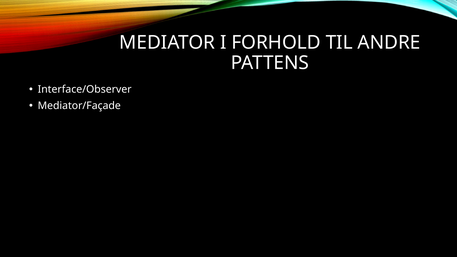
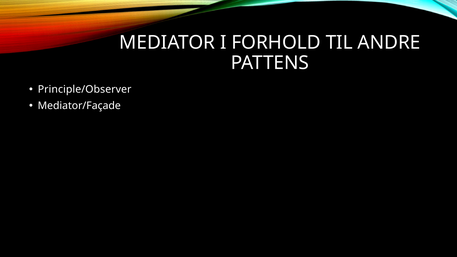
Interface/Observer: Interface/Observer -> Principle/Observer
